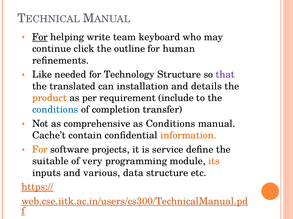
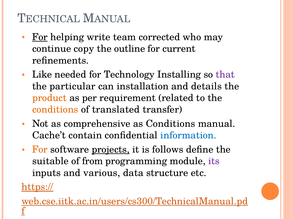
keyboard: keyboard -> corrected
click: click -> copy
human: human -> current
Technology Structure: Structure -> Installing
translated: translated -> particular
include: include -> related
conditions at (55, 110) colour: blue -> orange
completion: completion -> translated
information colour: orange -> blue
projects underline: none -> present
service: service -> follows
very: very -> from
its colour: orange -> purple
